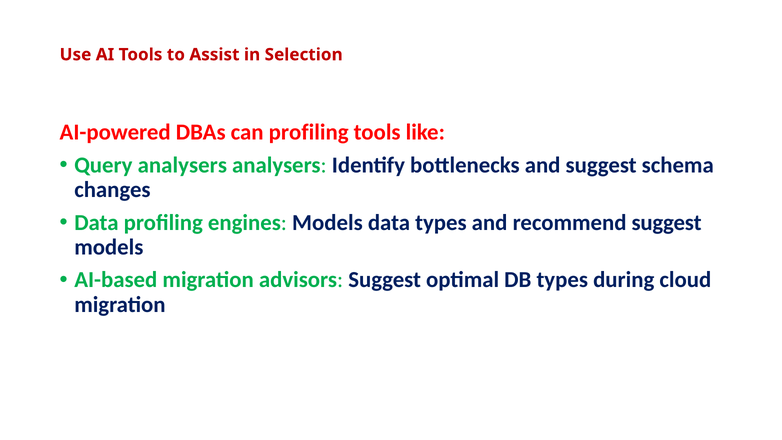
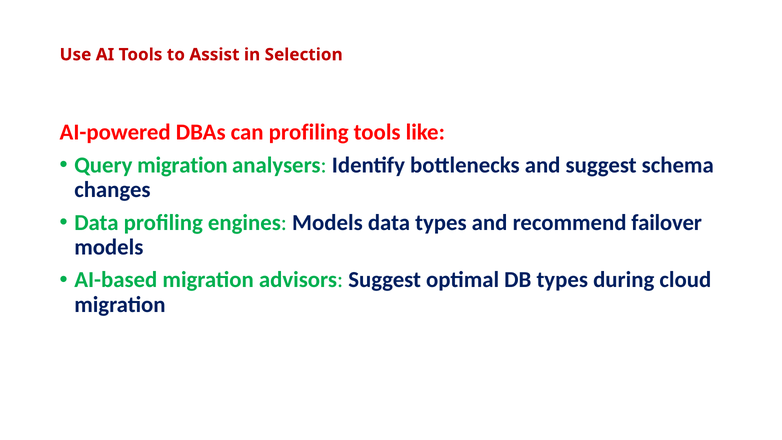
Query analysers: analysers -> migration
recommend suggest: suggest -> failover
